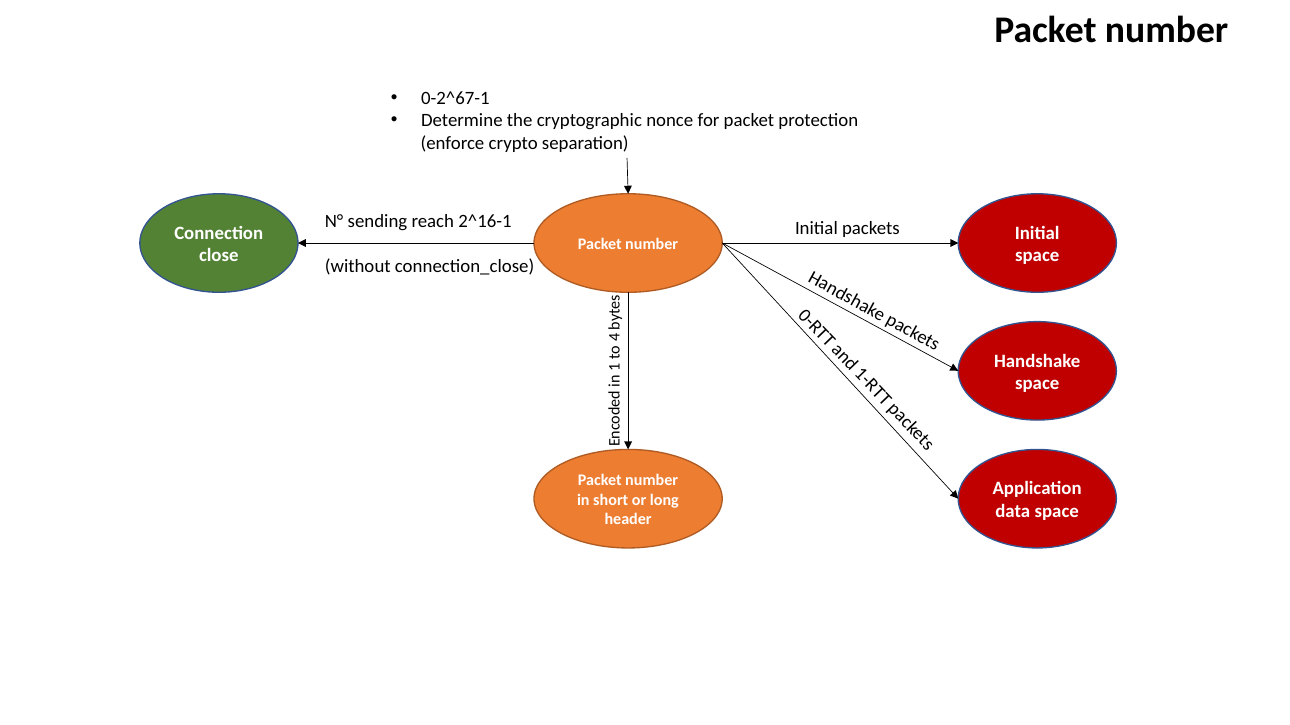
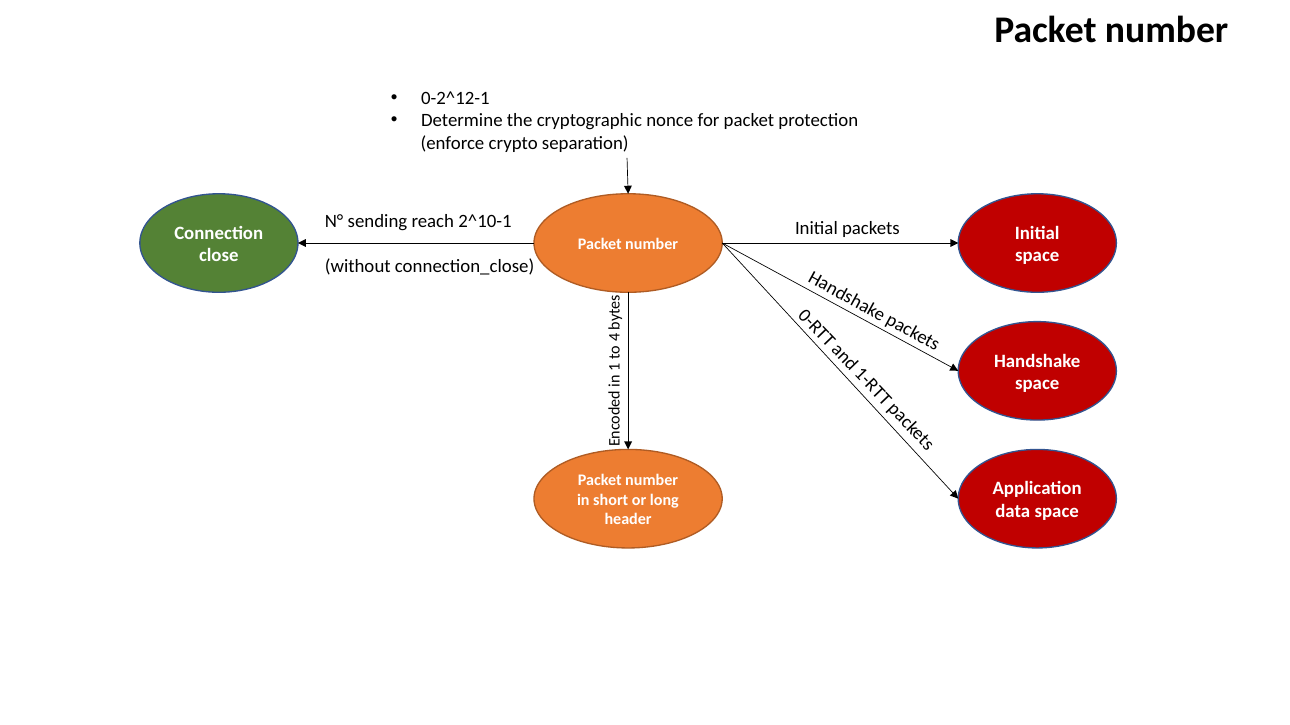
0-2^67-1: 0-2^67-1 -> 0-2^12-1
2^16-1: 2^16-1 -> 2^10-1
